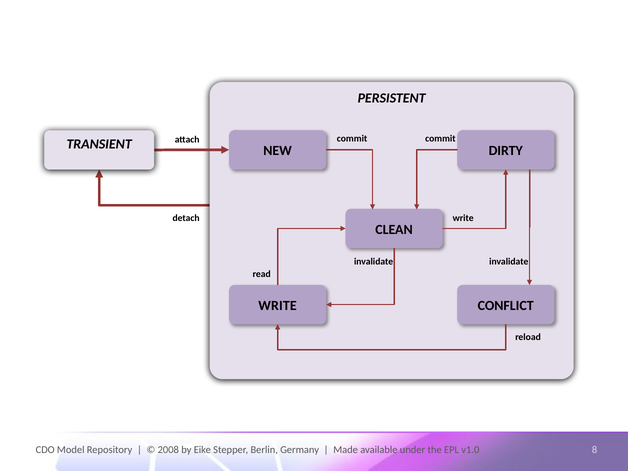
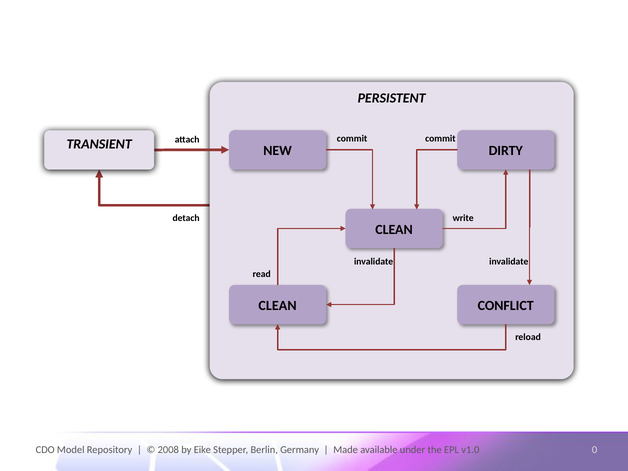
WRITE at (278, 306): WRITE -> CLEAN
8: 8 -> 0
